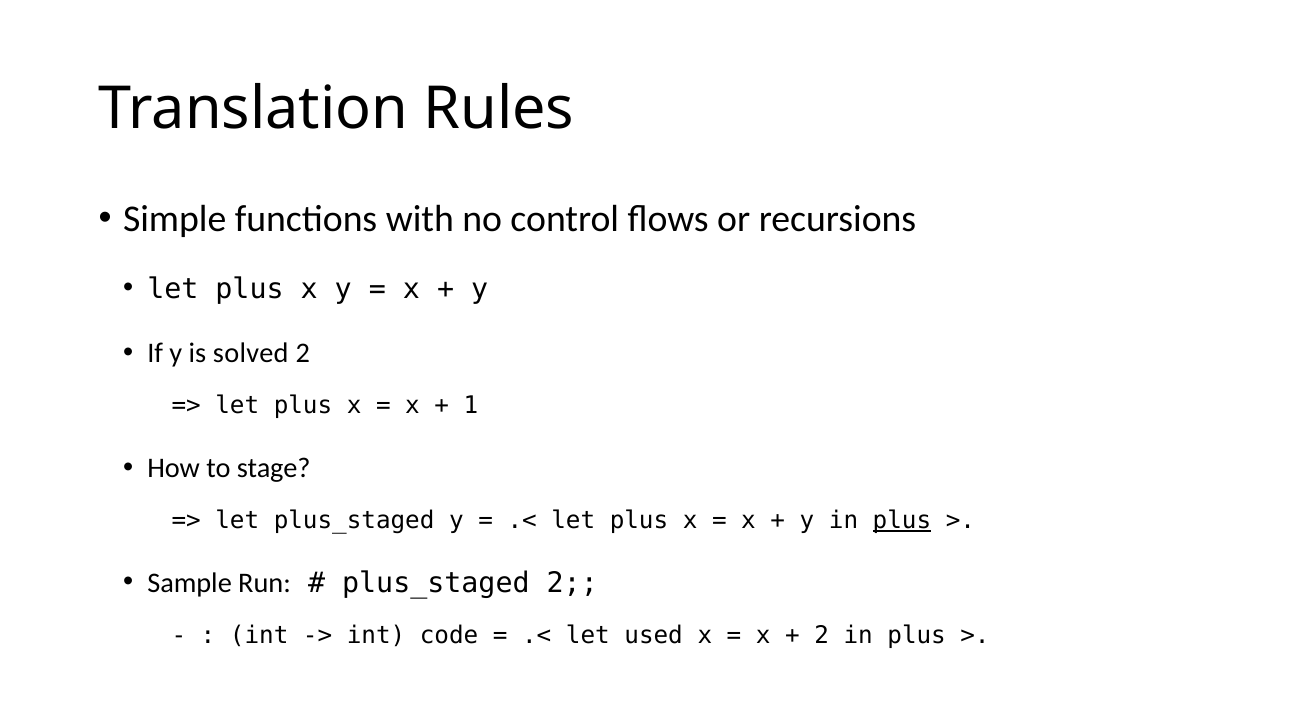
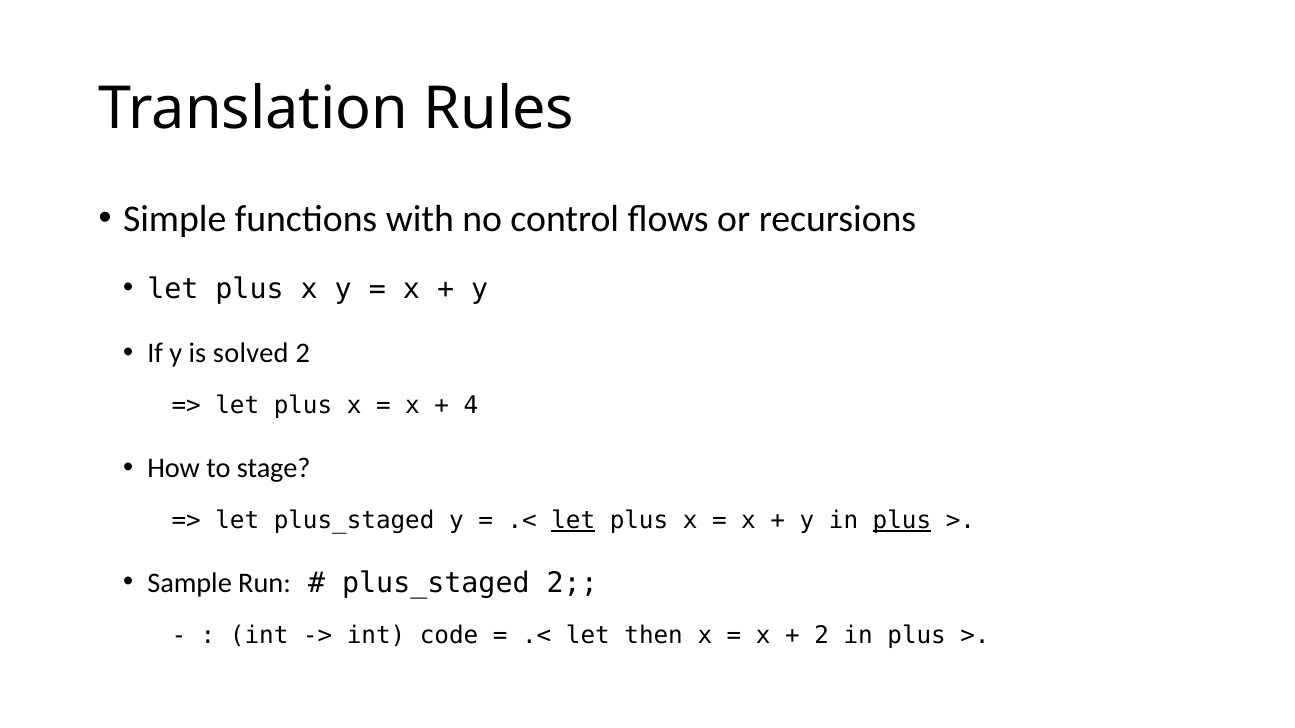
1: 1 -> 4
let at (573, 521) underline: none -> present
used: used -> then
